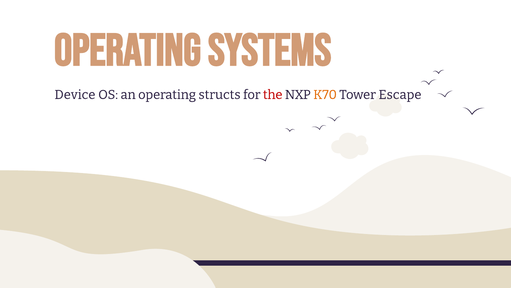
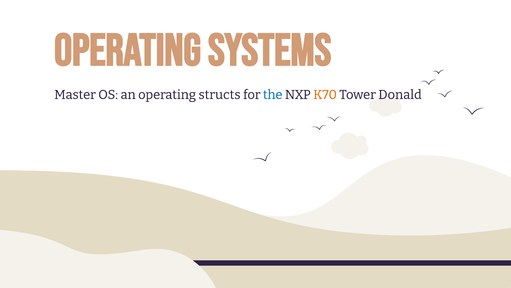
Device: Device -> Master
the colour: red -> blue
Escape: Escape -> Donald
